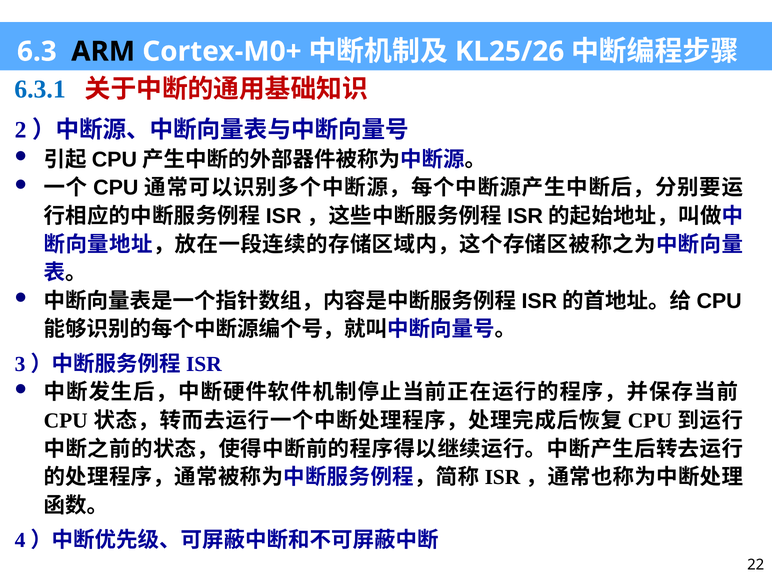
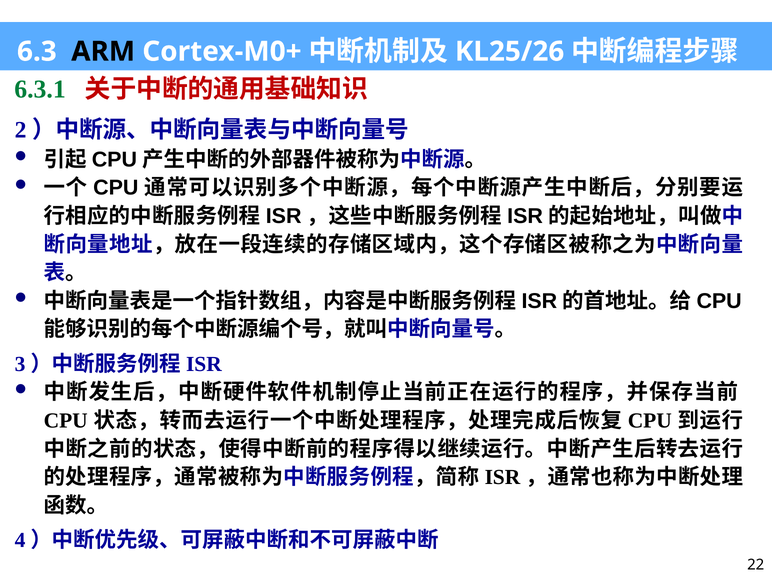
6.3.1 colour: blue -> green
